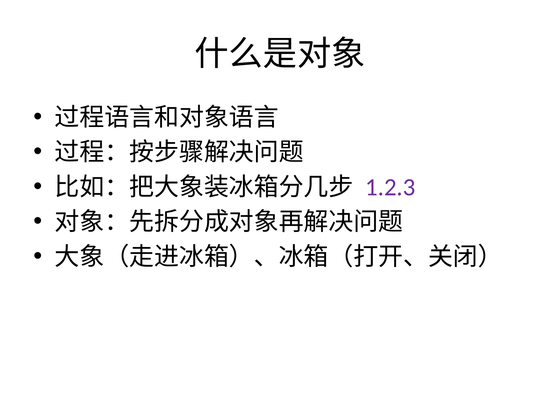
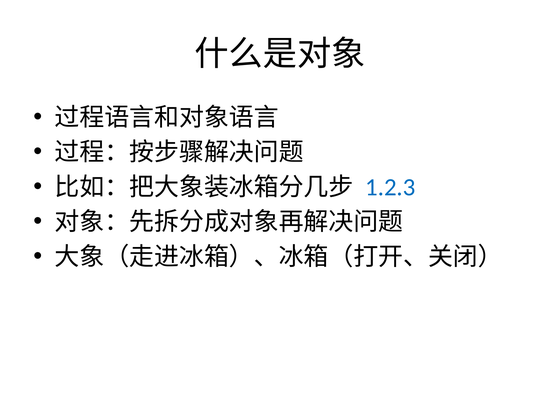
1.2.3 colour: purple -> blue
